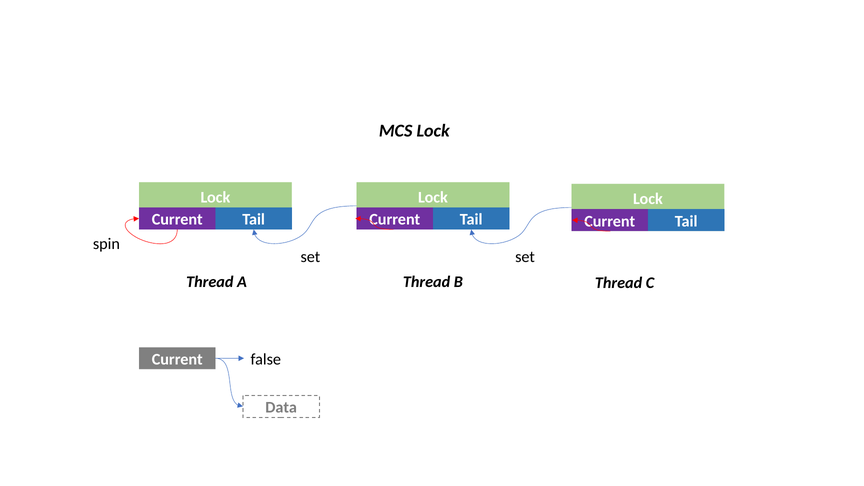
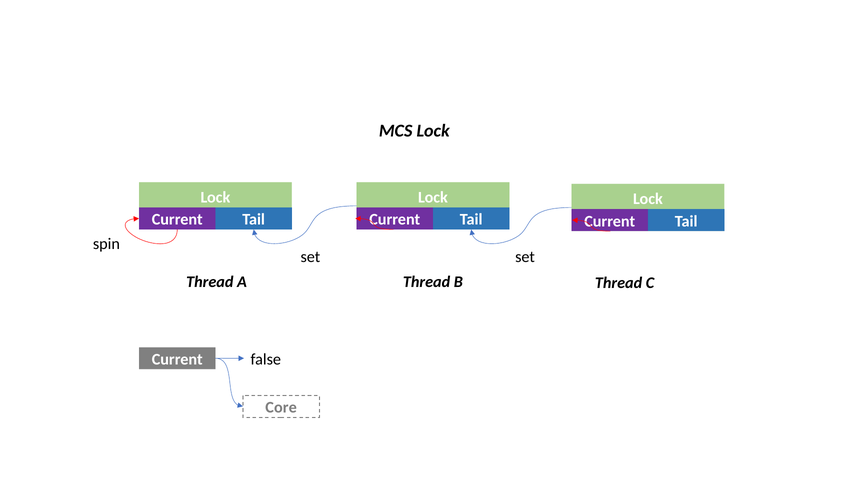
Data: Data -> Core
